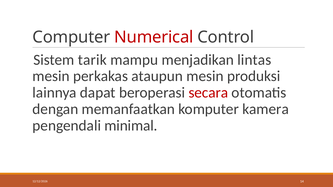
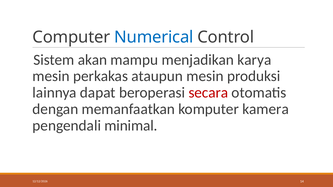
Numerical colour: red -> blue
tarik: tarik -> akan
lintas: lintas -> karya
